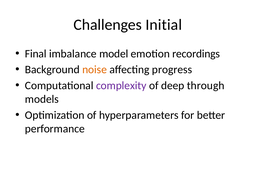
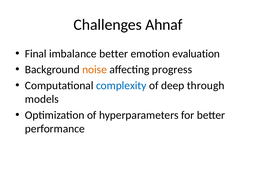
Initial: Initial -> Ahnaf
imbalance model: model -> better
recordings: recordings -> evaluation
complexity colour: purple -> blue
